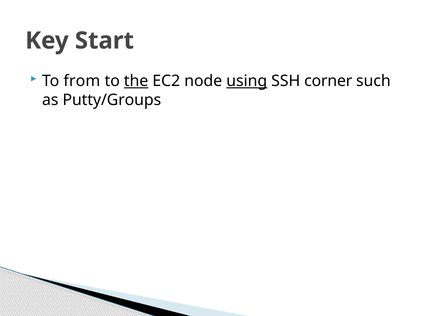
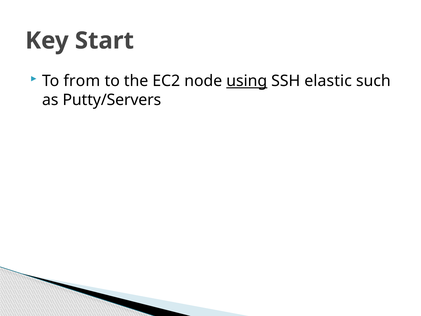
the underline: present -> none
corner: corner -> elastic
Putty/Groups: Putty/Groups -> Putty/Servers
